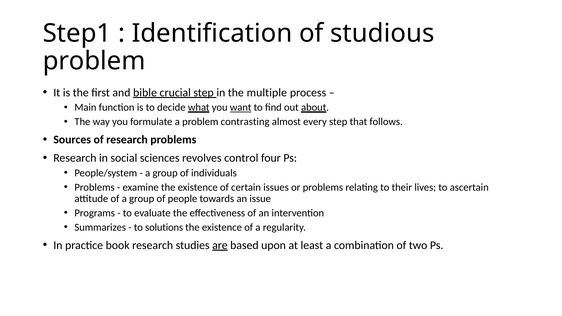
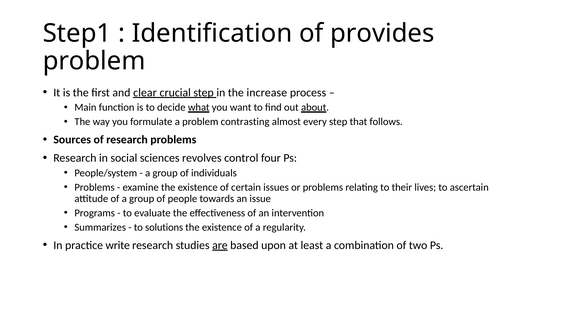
studious: studious -> provides
bible: bible -> clear
multiple: multiple -> increase
want underline: present -> none
book: book -> write
